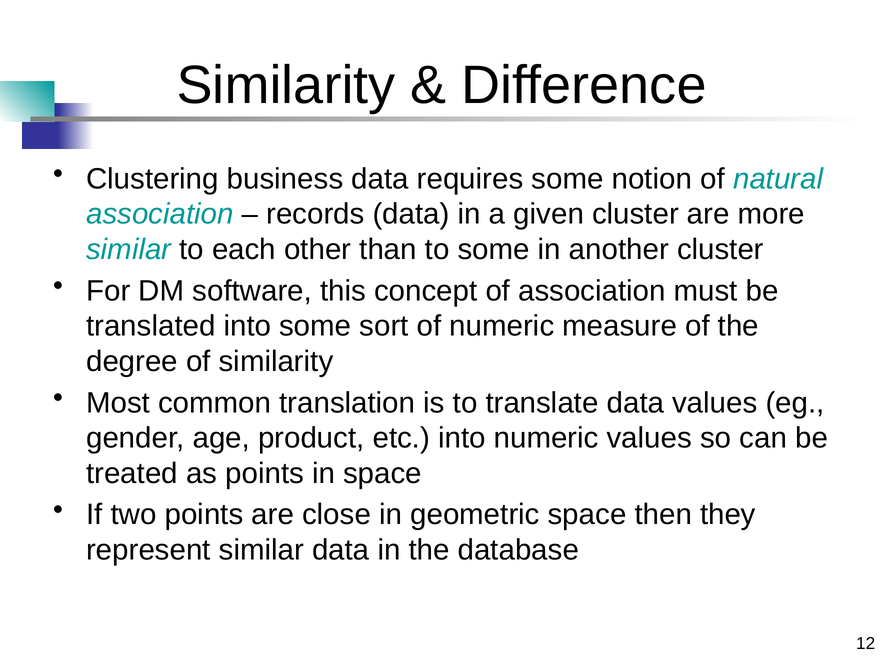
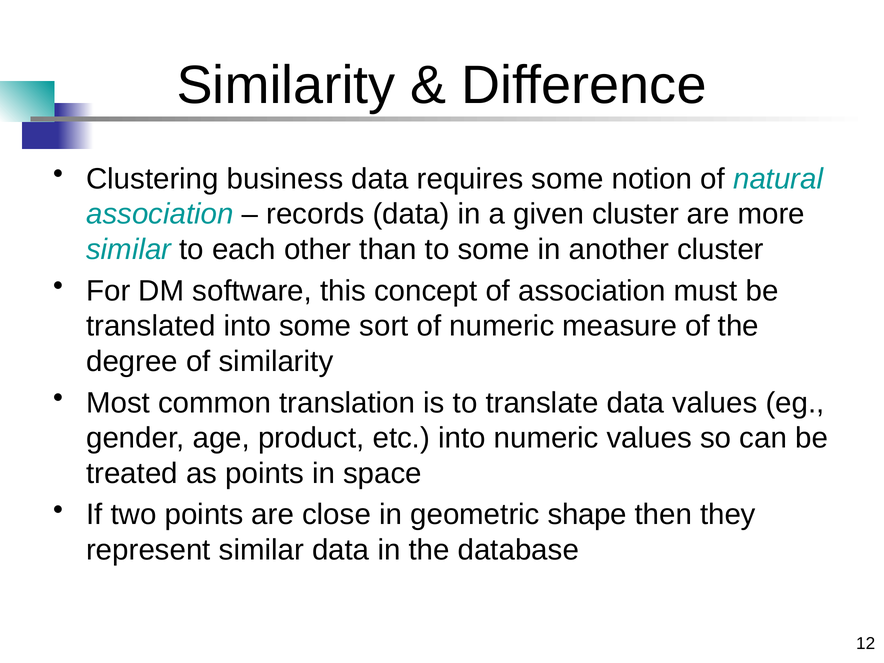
geometric space: space -> shape
